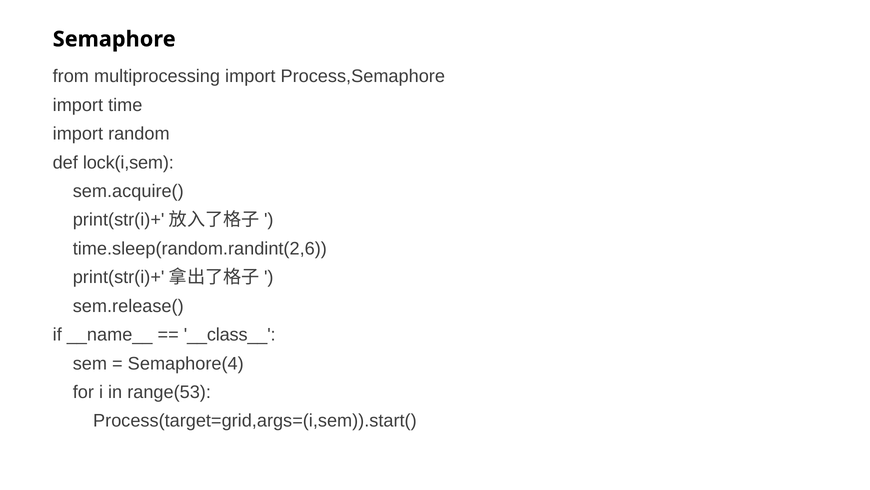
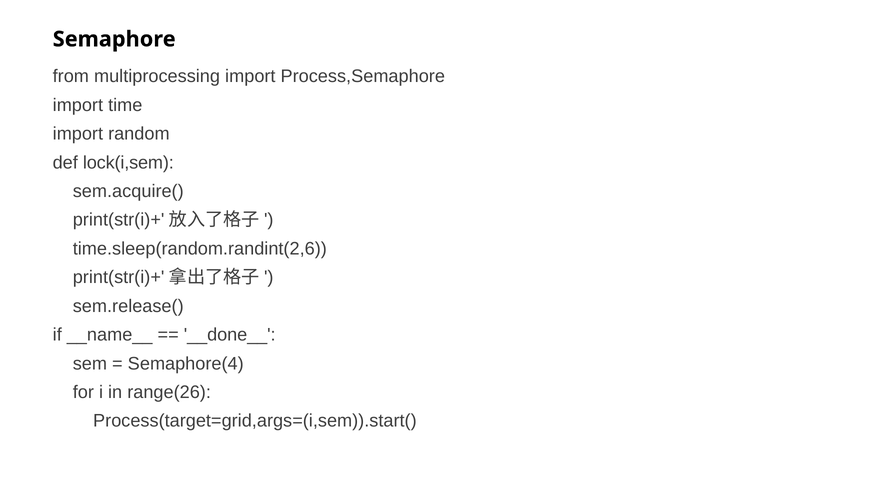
__class__: __class__ -> __done__
range(53: range(53 -> range(26
